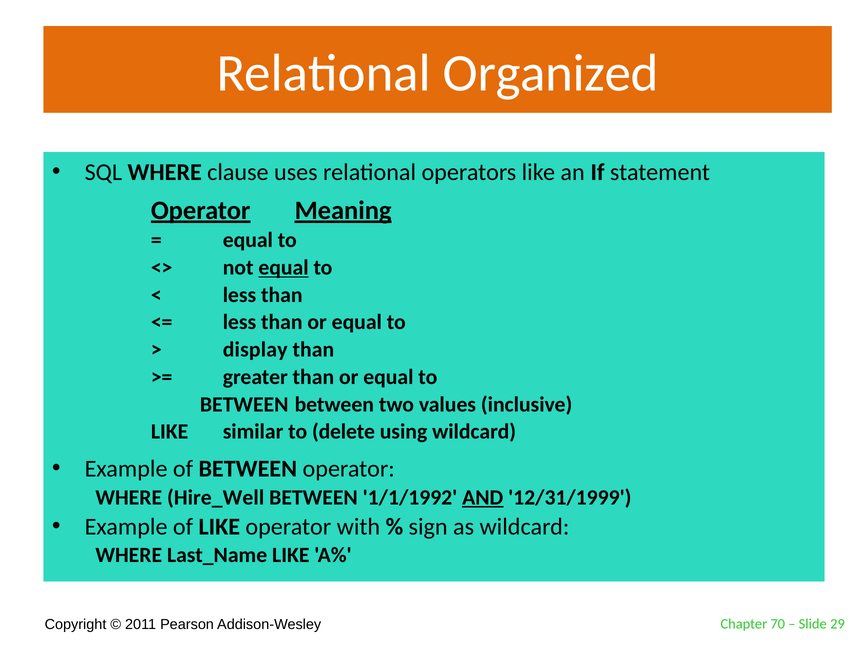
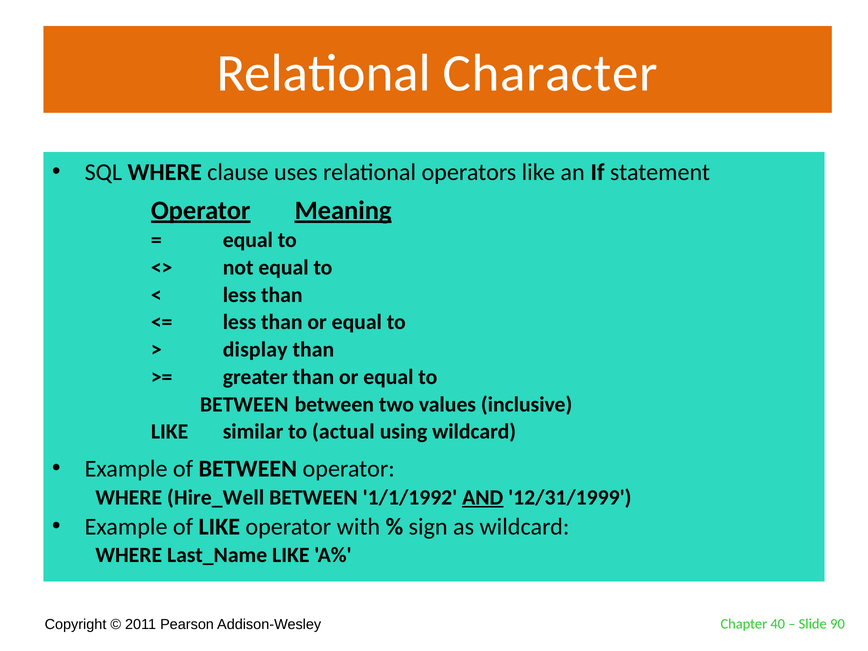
Organized: Organized -> Character
equal at (284, 268) underline: present -> none
delete: delete -> actual
70: 70 -> 40
29: 29 -> 90
